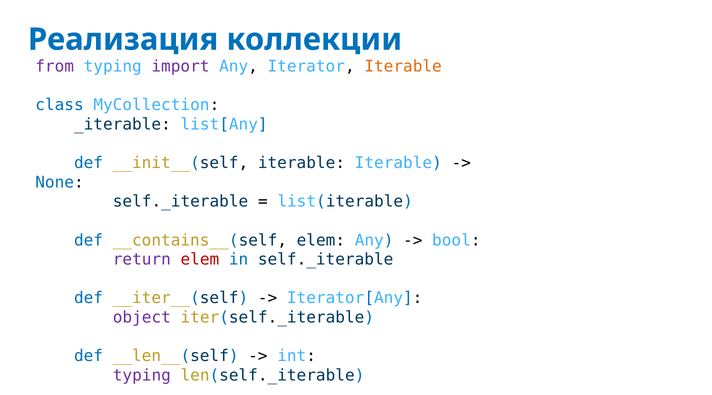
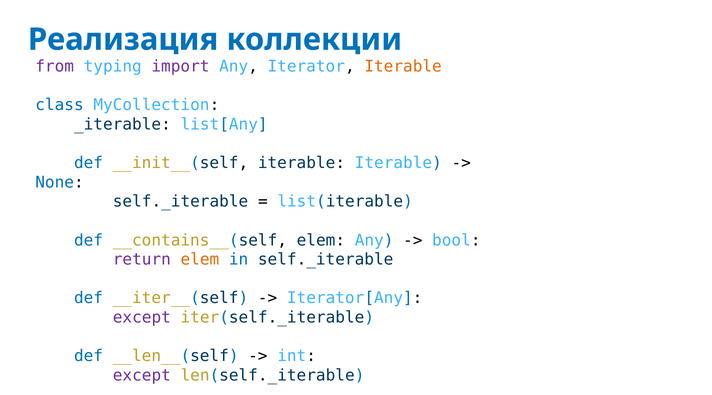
elem at (200, 259) colour: red -> orange
object at (142, 317): object -> except
typing at (142, 375): typing -> except
